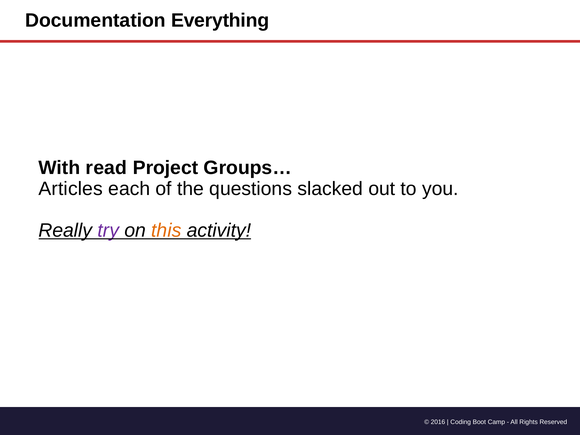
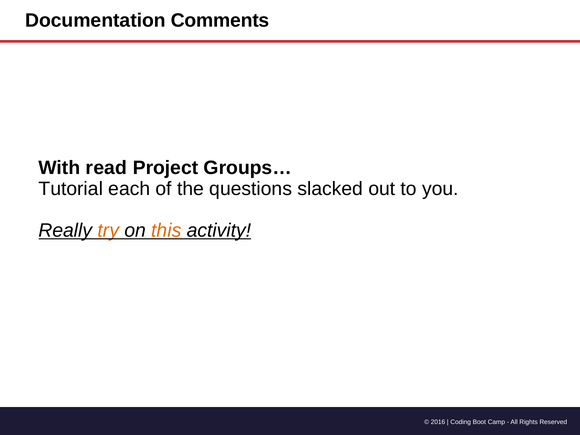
Everything: Everything -> Comments
Articles: Articles -> Tutorial
try colour: purple -> orange
